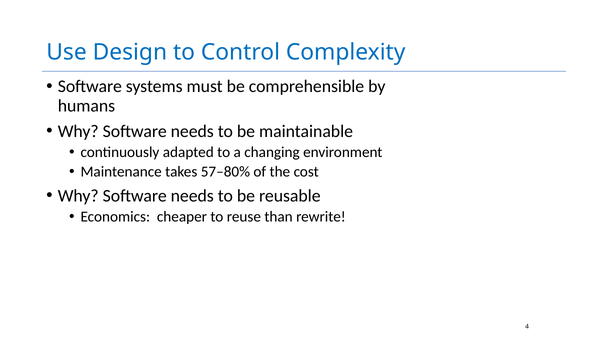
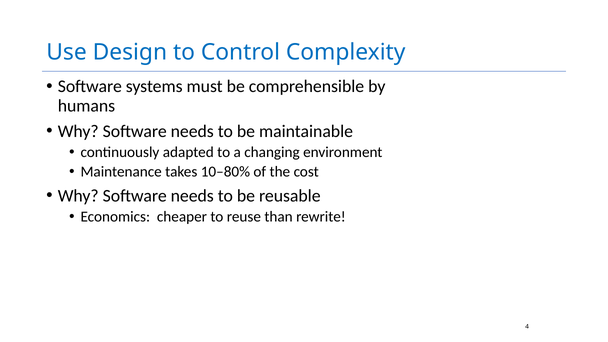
57–80%: 57–80% -> 10–80%
